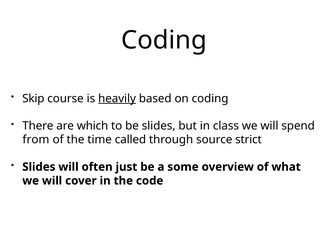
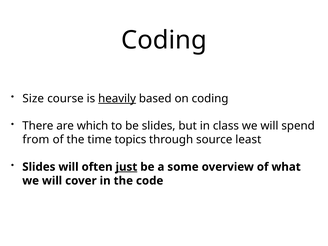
Skip: Skip -> Size
called: called -> topics
strict: strict -> least
just underline: none -> present
